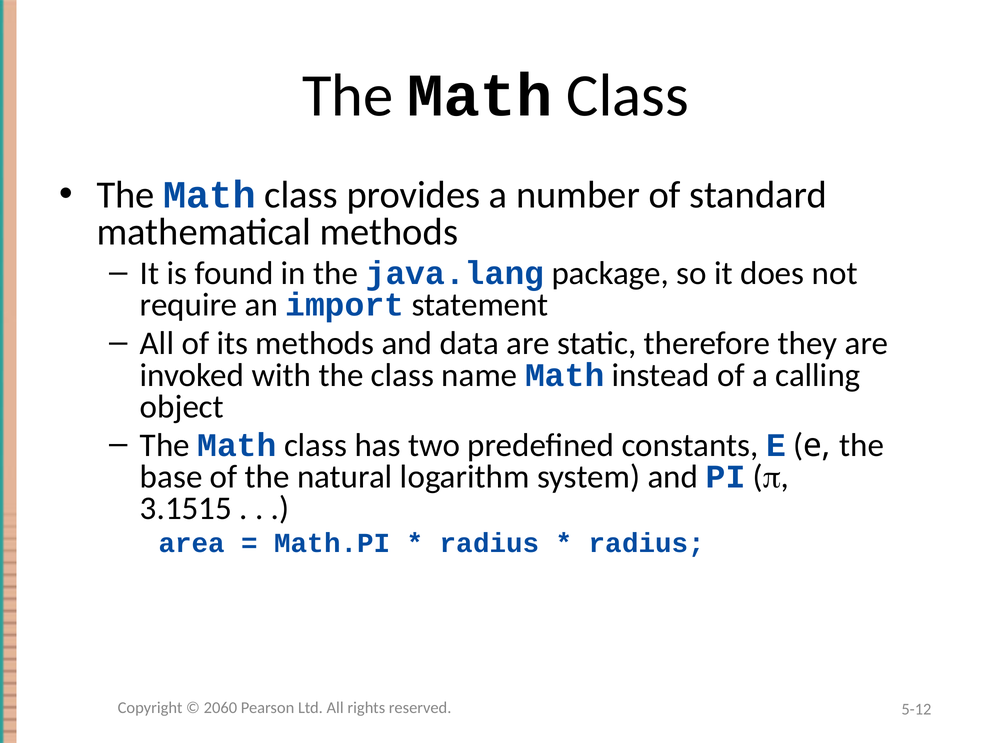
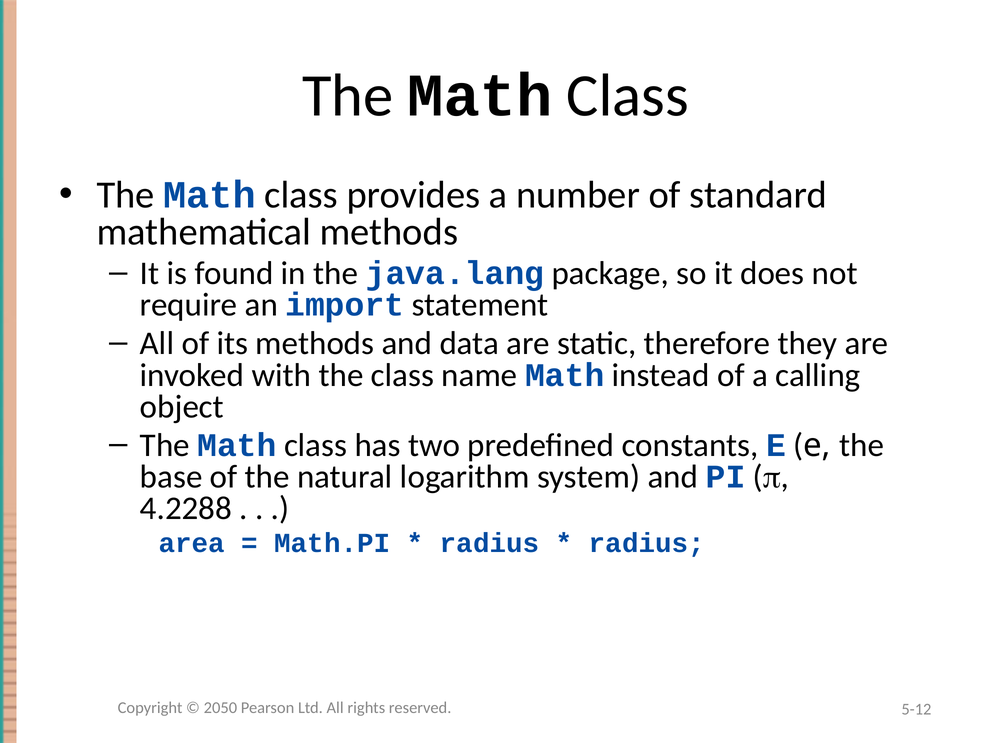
3.1515: 3.1515 -> 4.2288
2060: 2060 -> 2050
